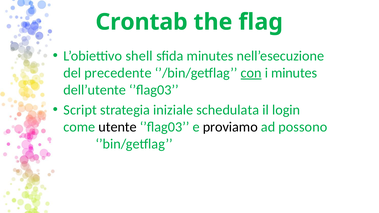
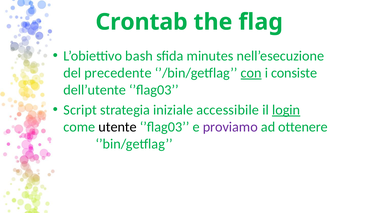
shell: shell -> bash
i minutes: minutes -> consiste
schedulata: schedulata -> accessibile
login underline: none -> present
proviamo colour: black -> purple
possono: possono -> ottenere
